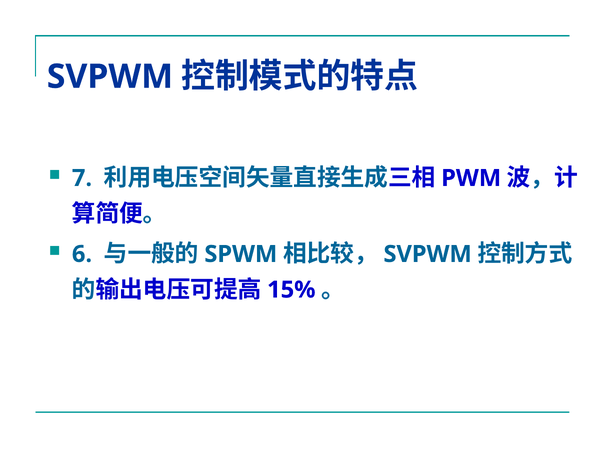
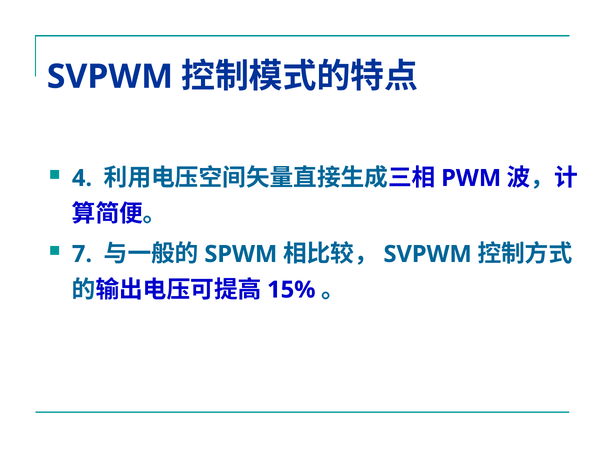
7: 7 -> 4
6: 6 -> 7
